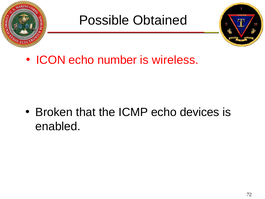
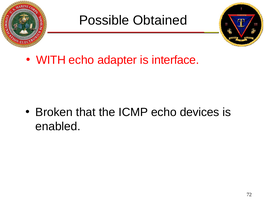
ICON: ICON -> WITH
number: number -> adapter
wireless: wireless -> interface
